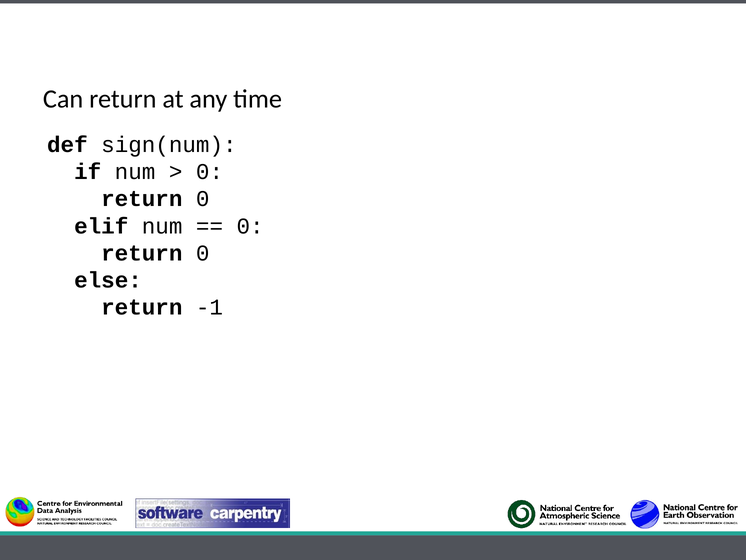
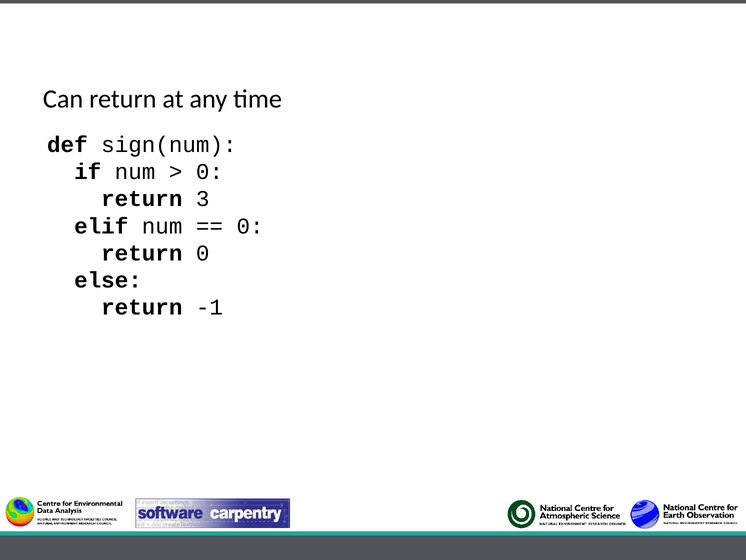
0 at (203, 199): 0 -> 3
